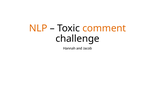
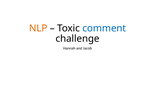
comment colour: orange -> blue
